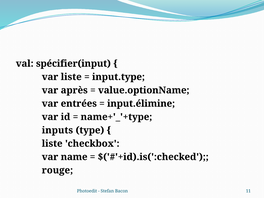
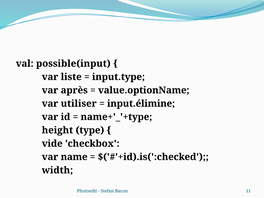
spécifier(input: spécifier(input -> possible(input
entrées: entrées -> utiliser
inputs: inputs -> height
liste at (52, 144): liste -> vide
rouge: rouge -> width
